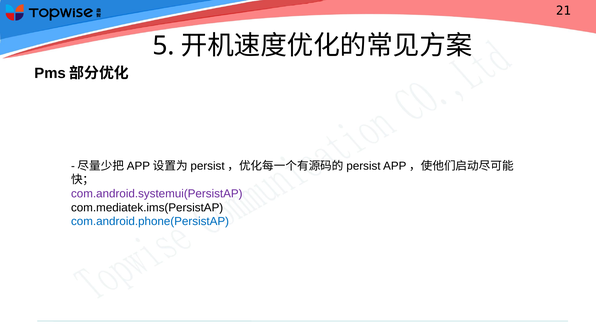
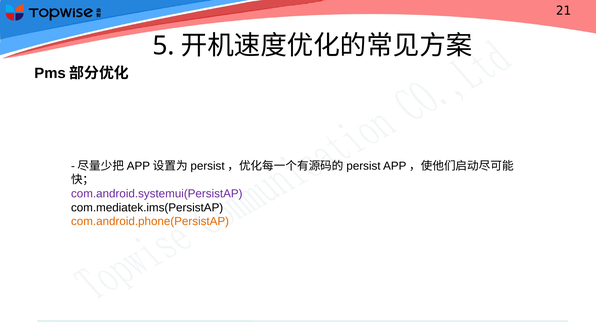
com.android.phone(PersistAP colour: blue -> orange
